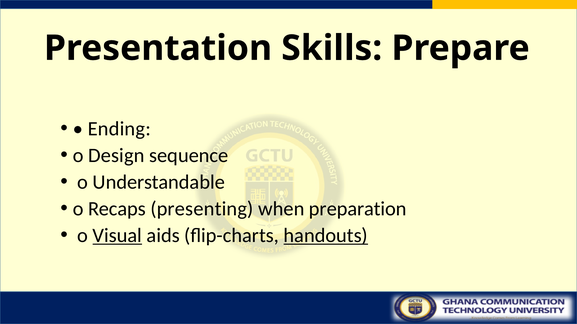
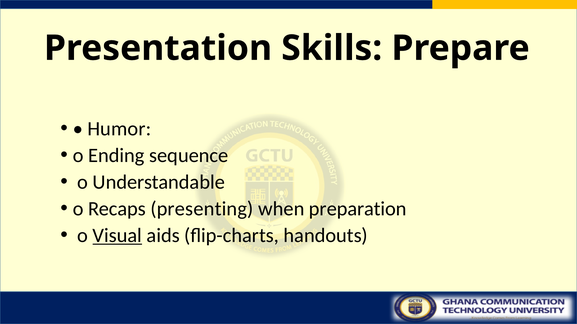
Ending: Ending -> Humor
Design: Design -> Ending
handouts underline: present -> none
